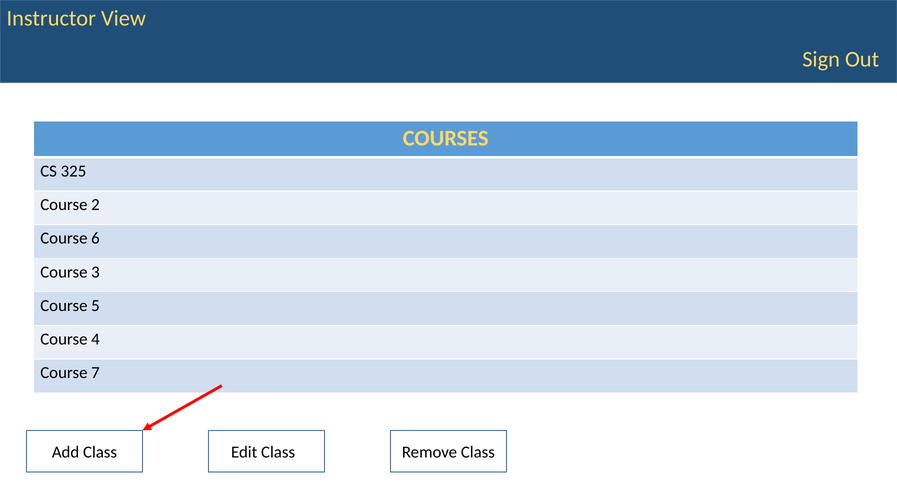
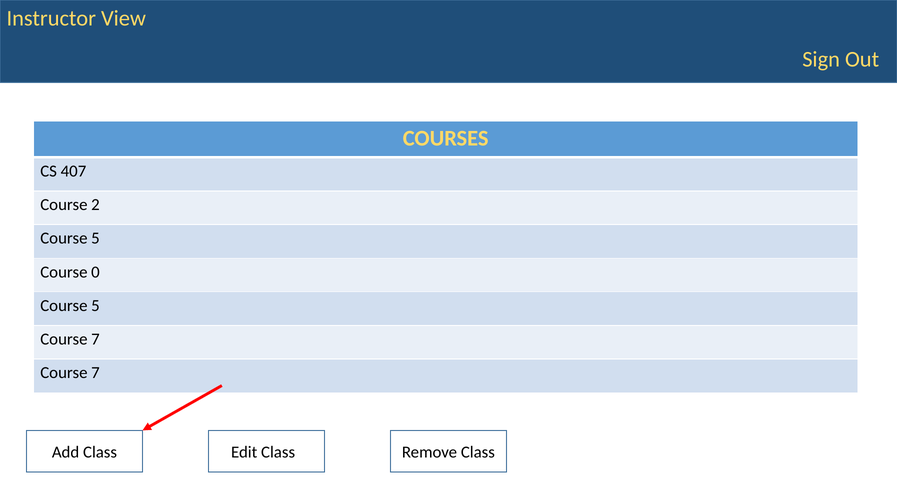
325: 325 -> 407
6 at (95, 239): 6 -> 5
3: 3 -> 0
4 at (95, 340): 4 -> 7
